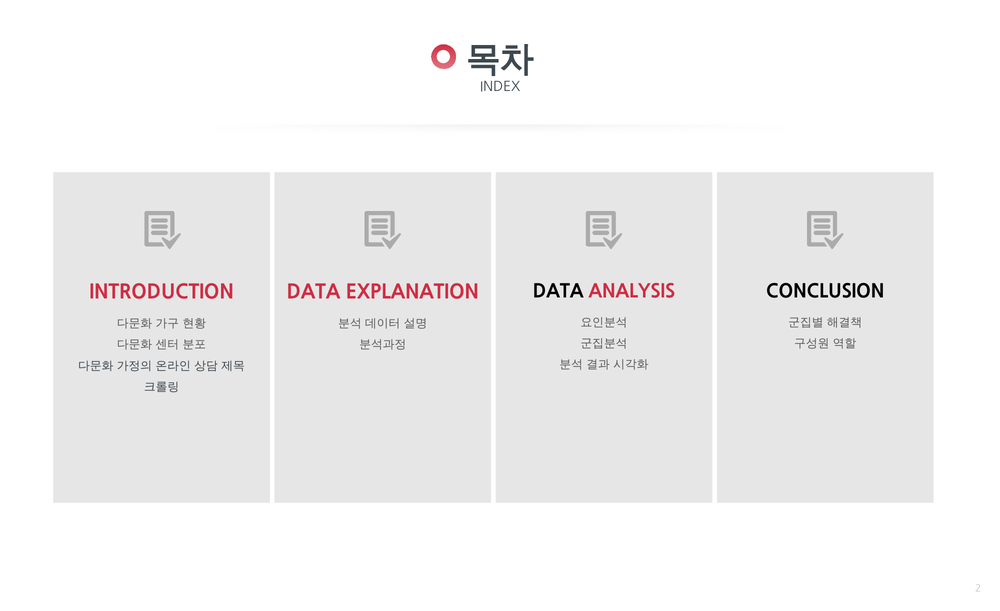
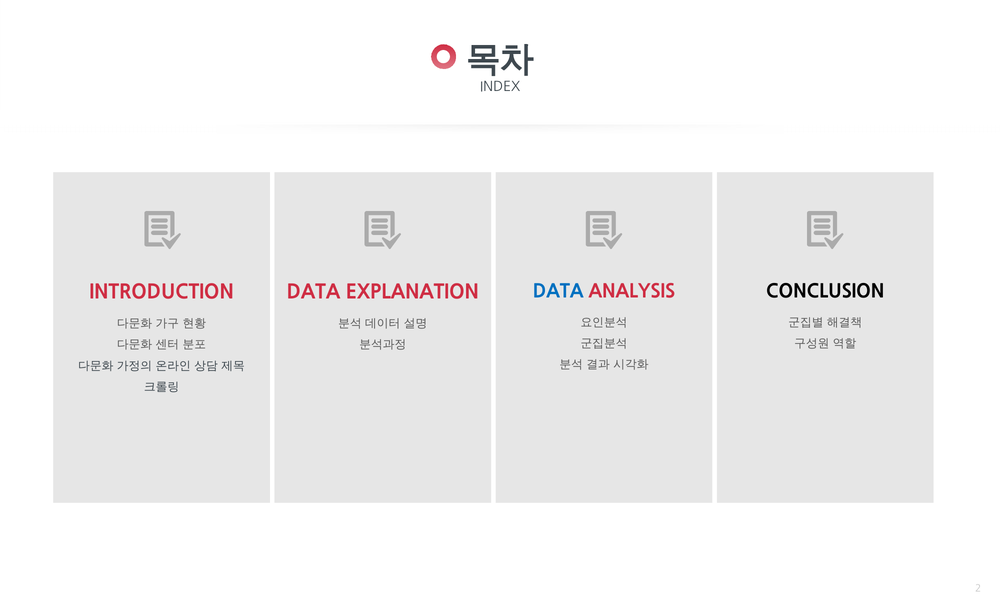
DATA at (558, 292) colour: black -> blue
